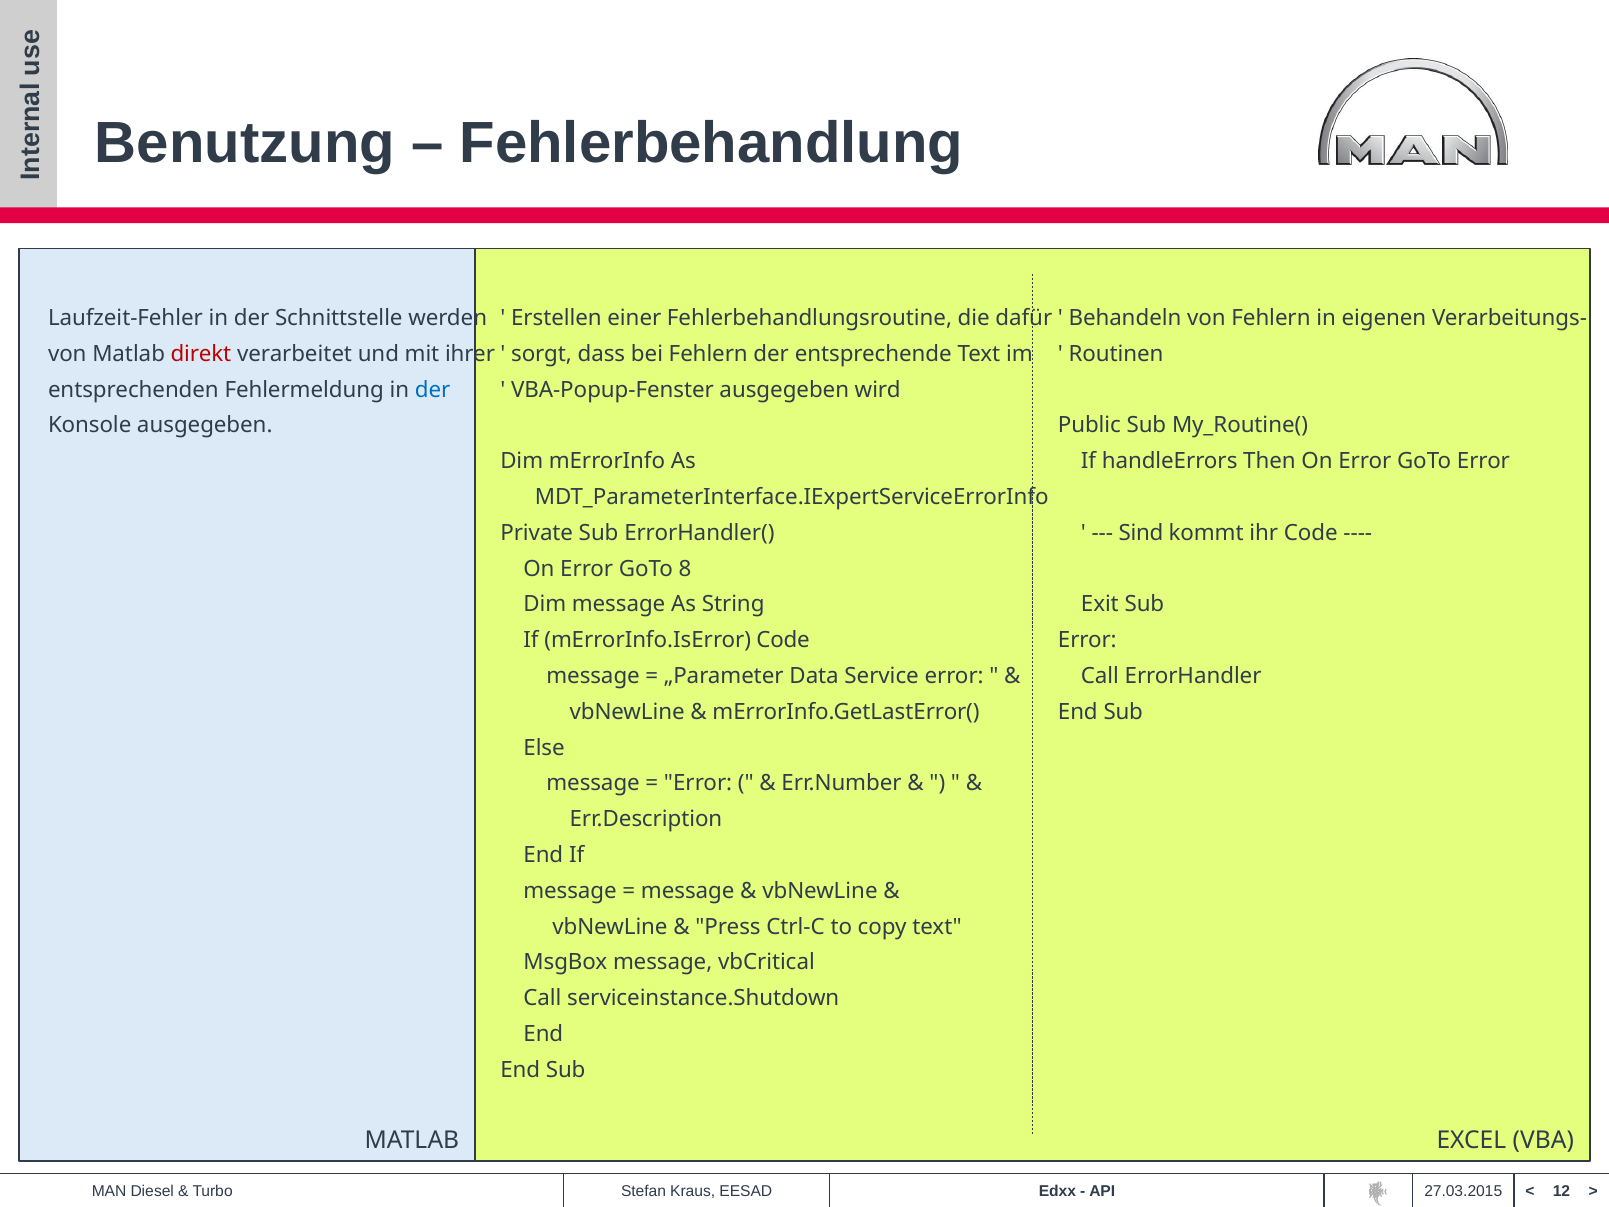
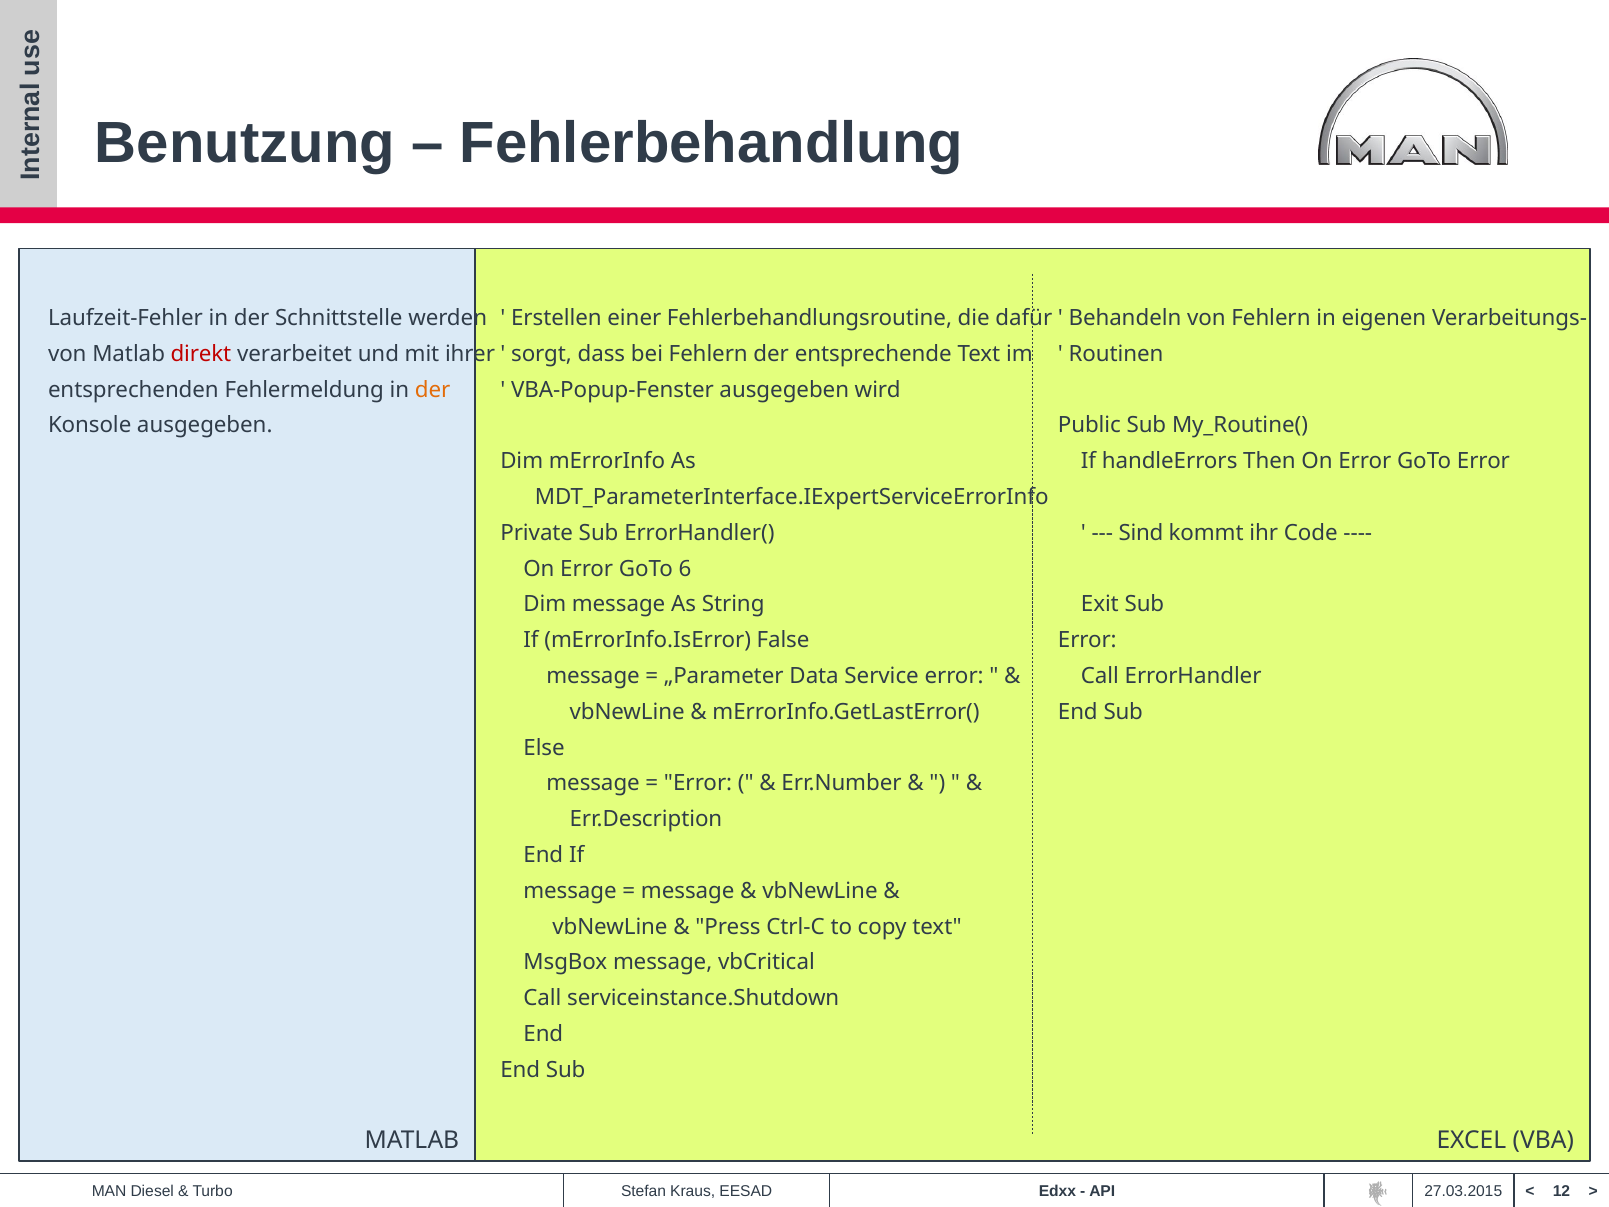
der at (433, 390) colour: blue -> orange
8: 8 -> 6
mErrorInfo.IsError Code: Code -> False
